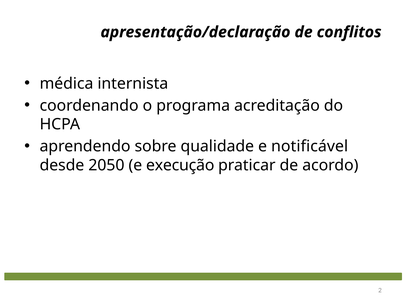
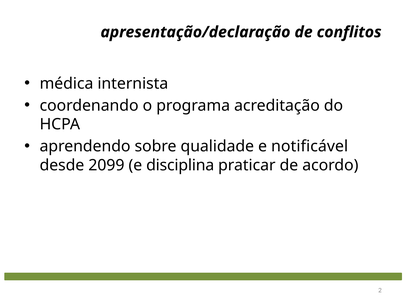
2050: 2050 -> 2099
execução: execução -> disciplina
